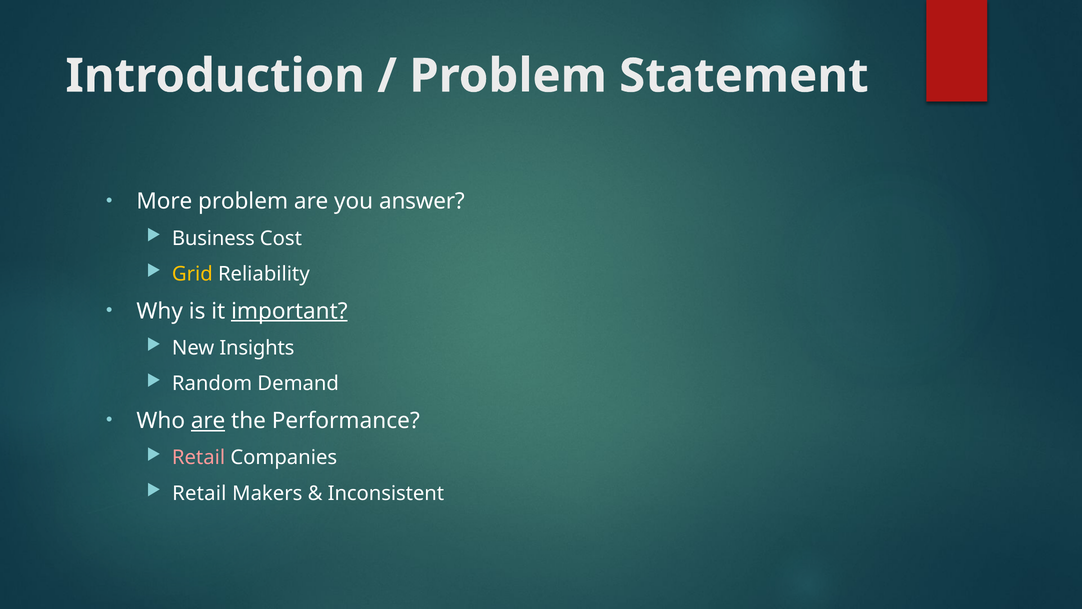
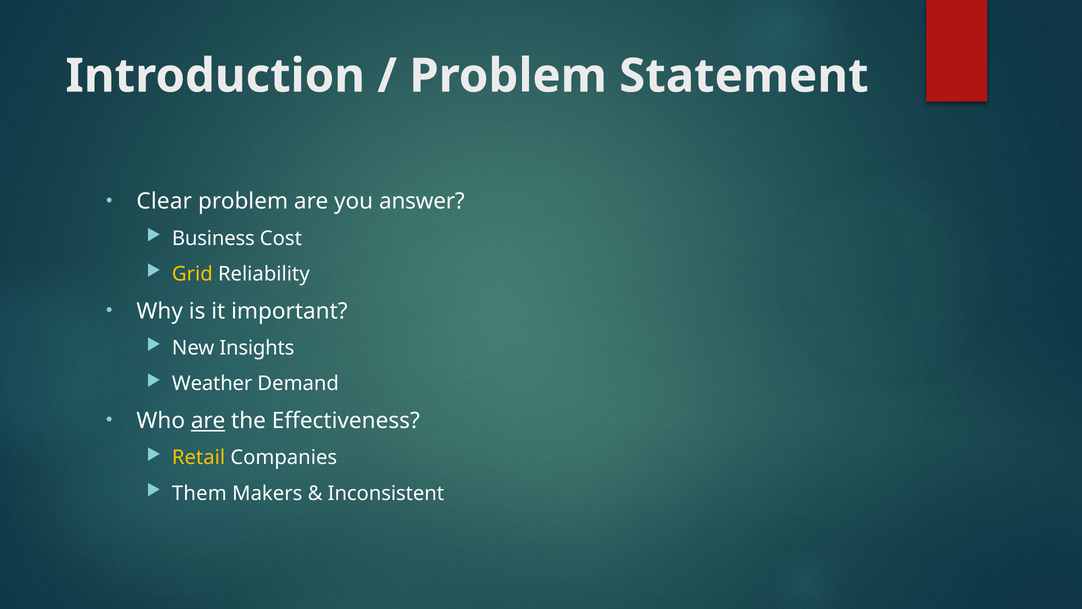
More: More -> Clear
important underline: present -> none
Random: Random -> Weather
Performance: Performance -> Effectiveness
Retail at (199, 457) colour: pink -> yellow
Retail at (199, 493): Retail -> Them
